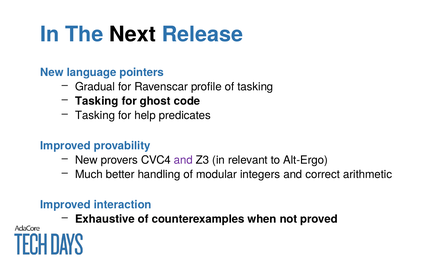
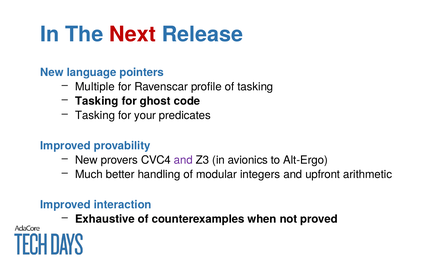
Next colour: black -> red
Gradual: Gradual -> Multiple
help: help -> your
relevant: relevant -> avionics
correct: correct -> upfront
